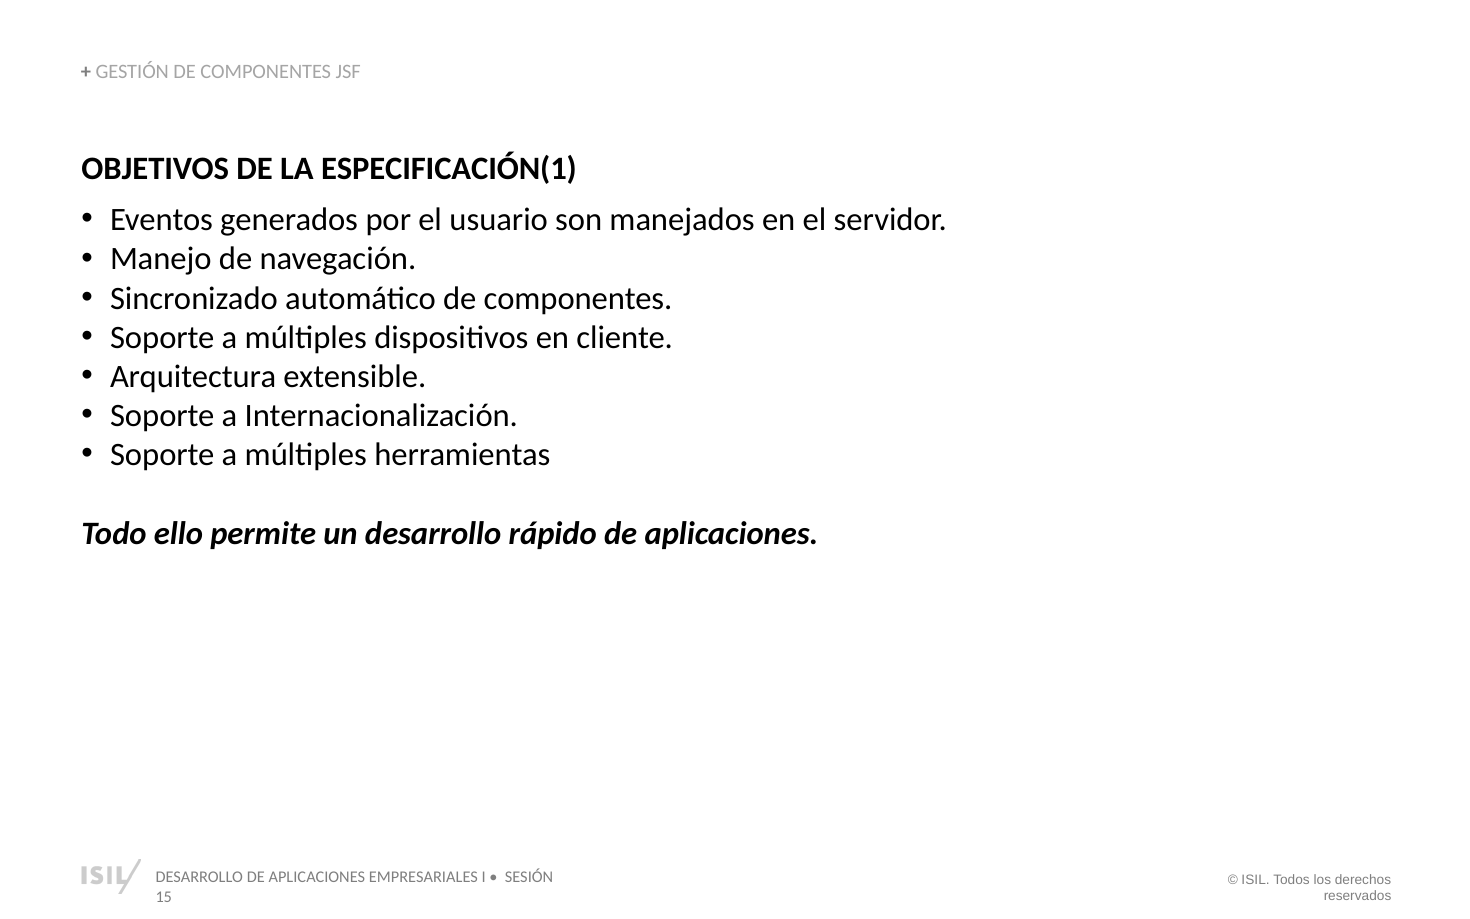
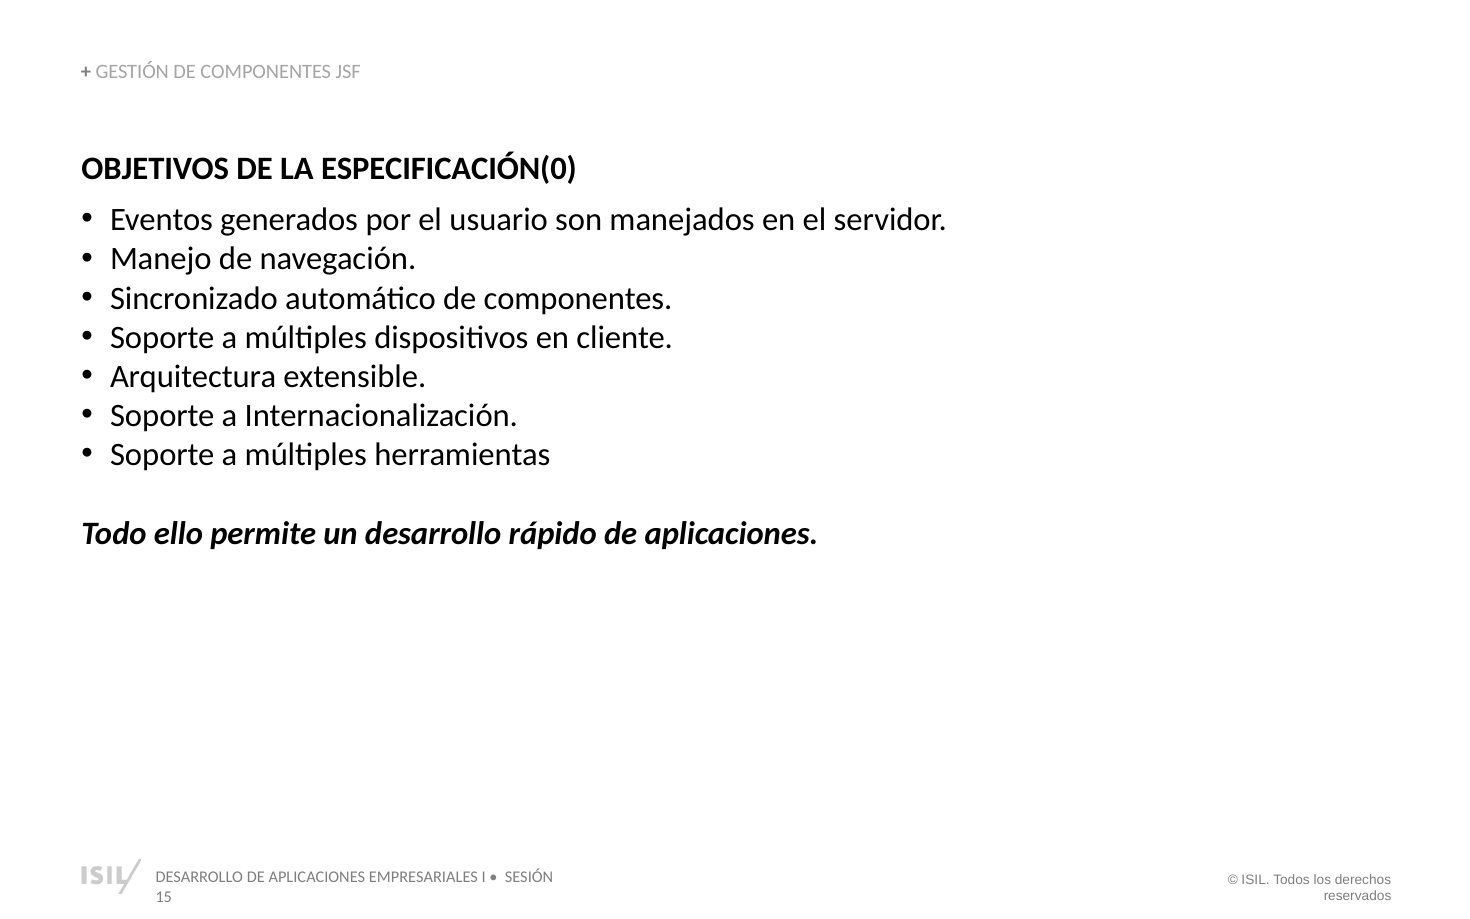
ESPECIFICACIÓN(1: ESPECIFICACIÓN(1 -> ESPECIFICACIÓN(0
